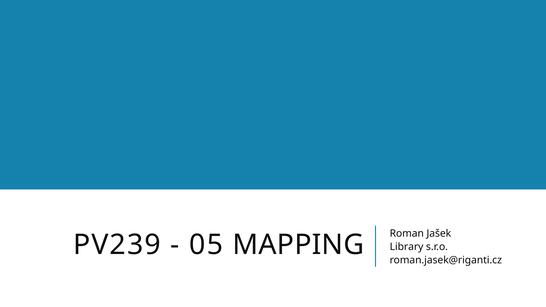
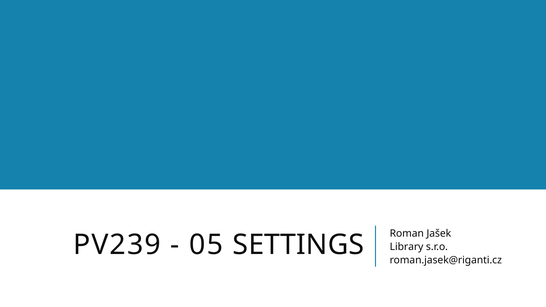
MAPPING: MAPPING -> SETTINGS
